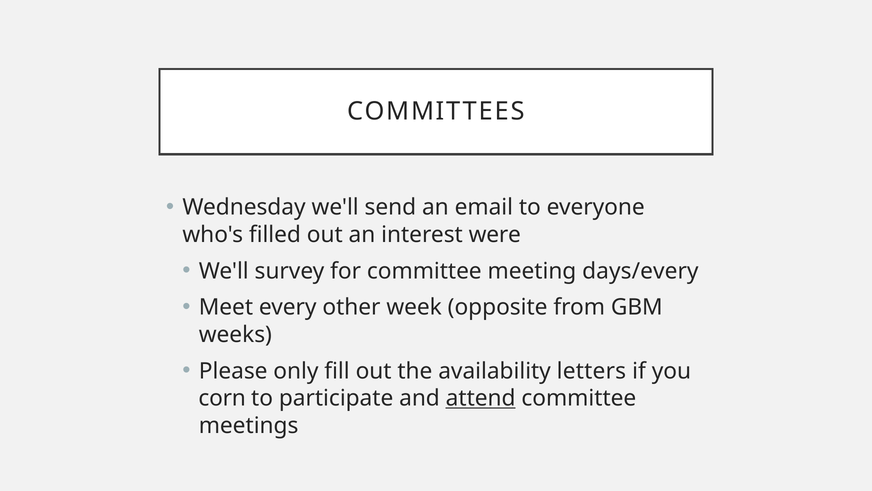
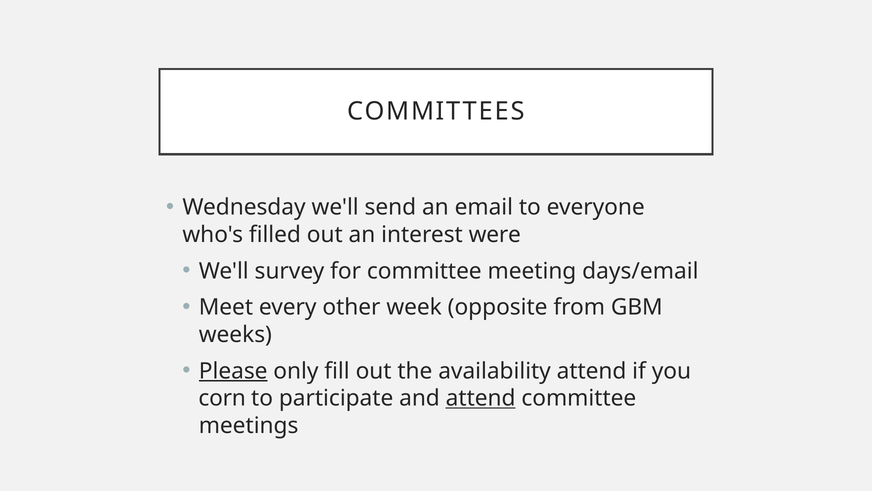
days/every: days/every -> days/email
Please underline: none -> present
availability letters: letters -> attend
